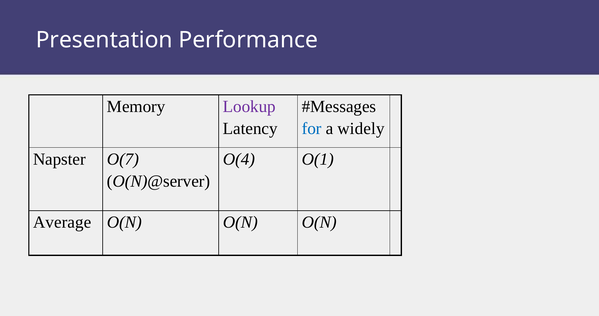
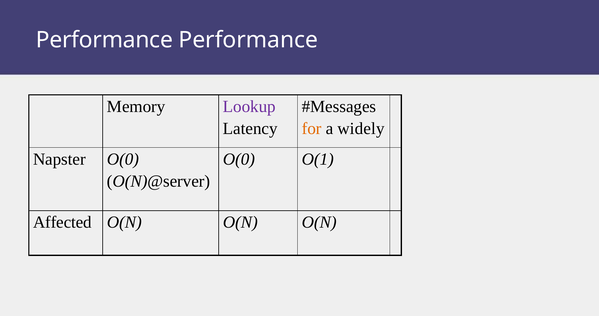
Presentation at (104, 40): Presentation -> Performance
for colour: blue -> orange
Napster O(7: O(7 -> O(0
O(4 at (239, 159): O(4 -> O(0
Average: Average -> Affected
